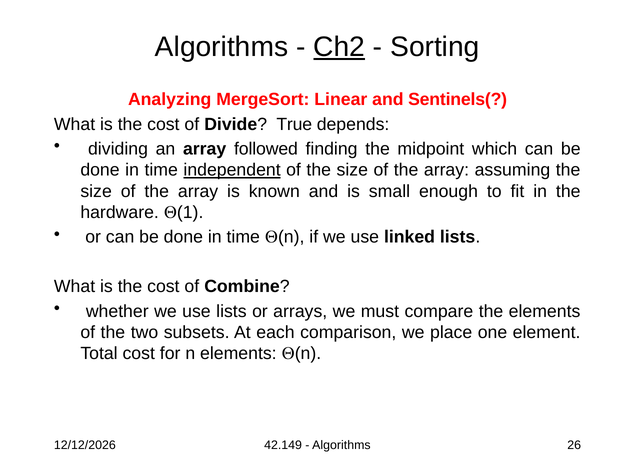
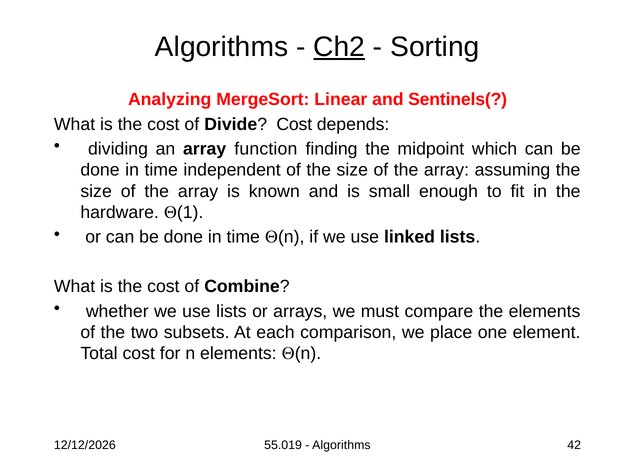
Divide True: True -> Cost
followed: followed -> function
independent underline: present -> none
42.149: 42.149 -> 55.019
26: 26 -> 42
